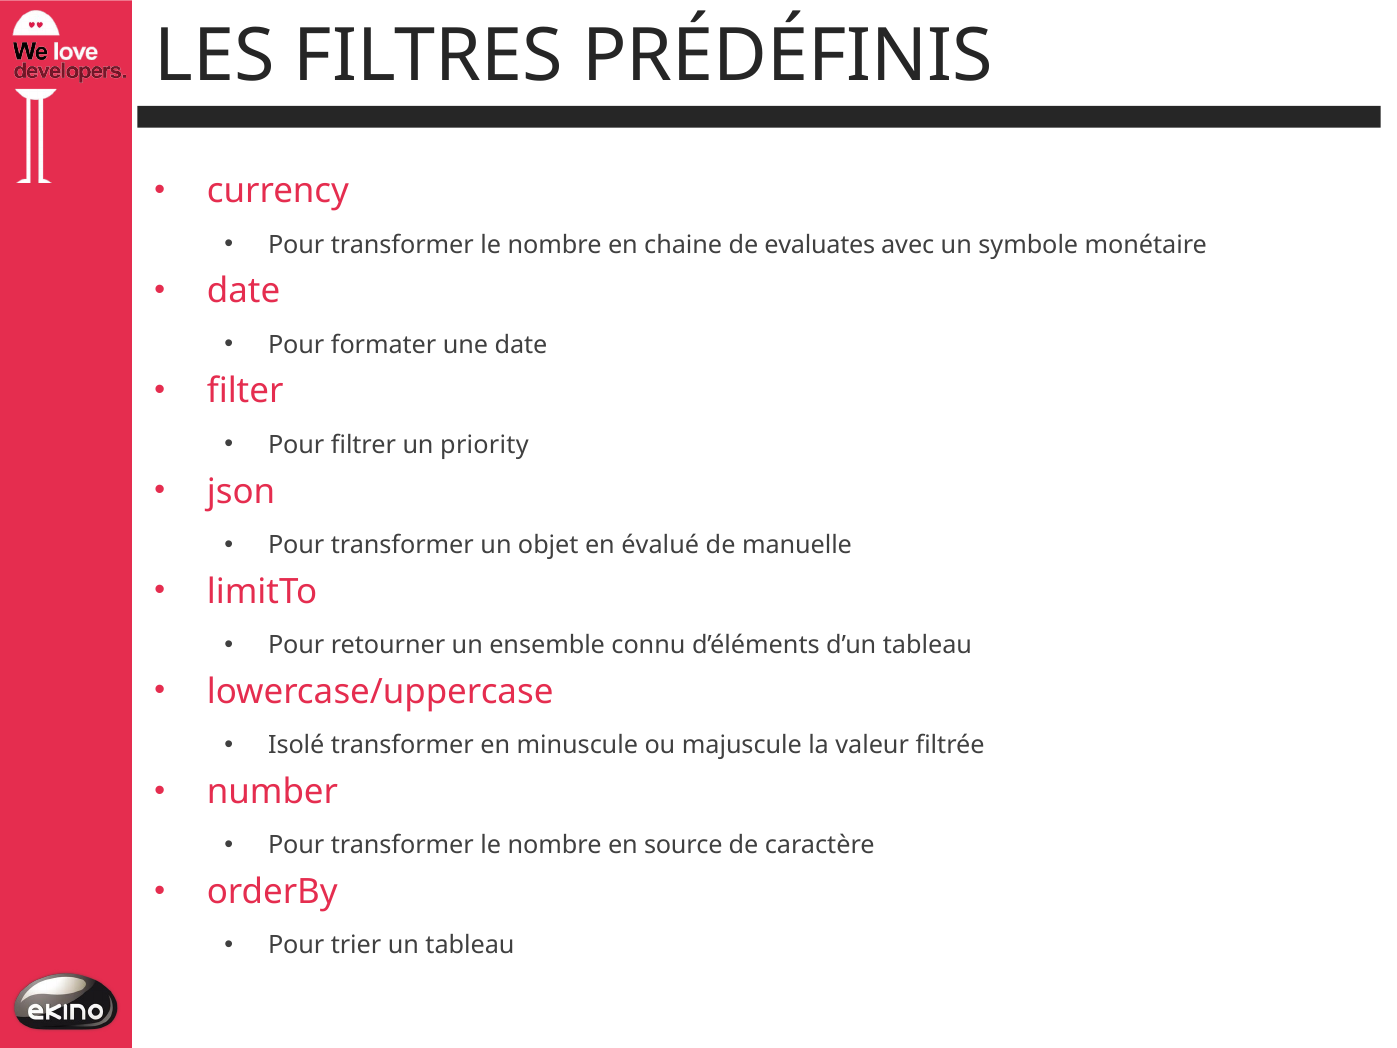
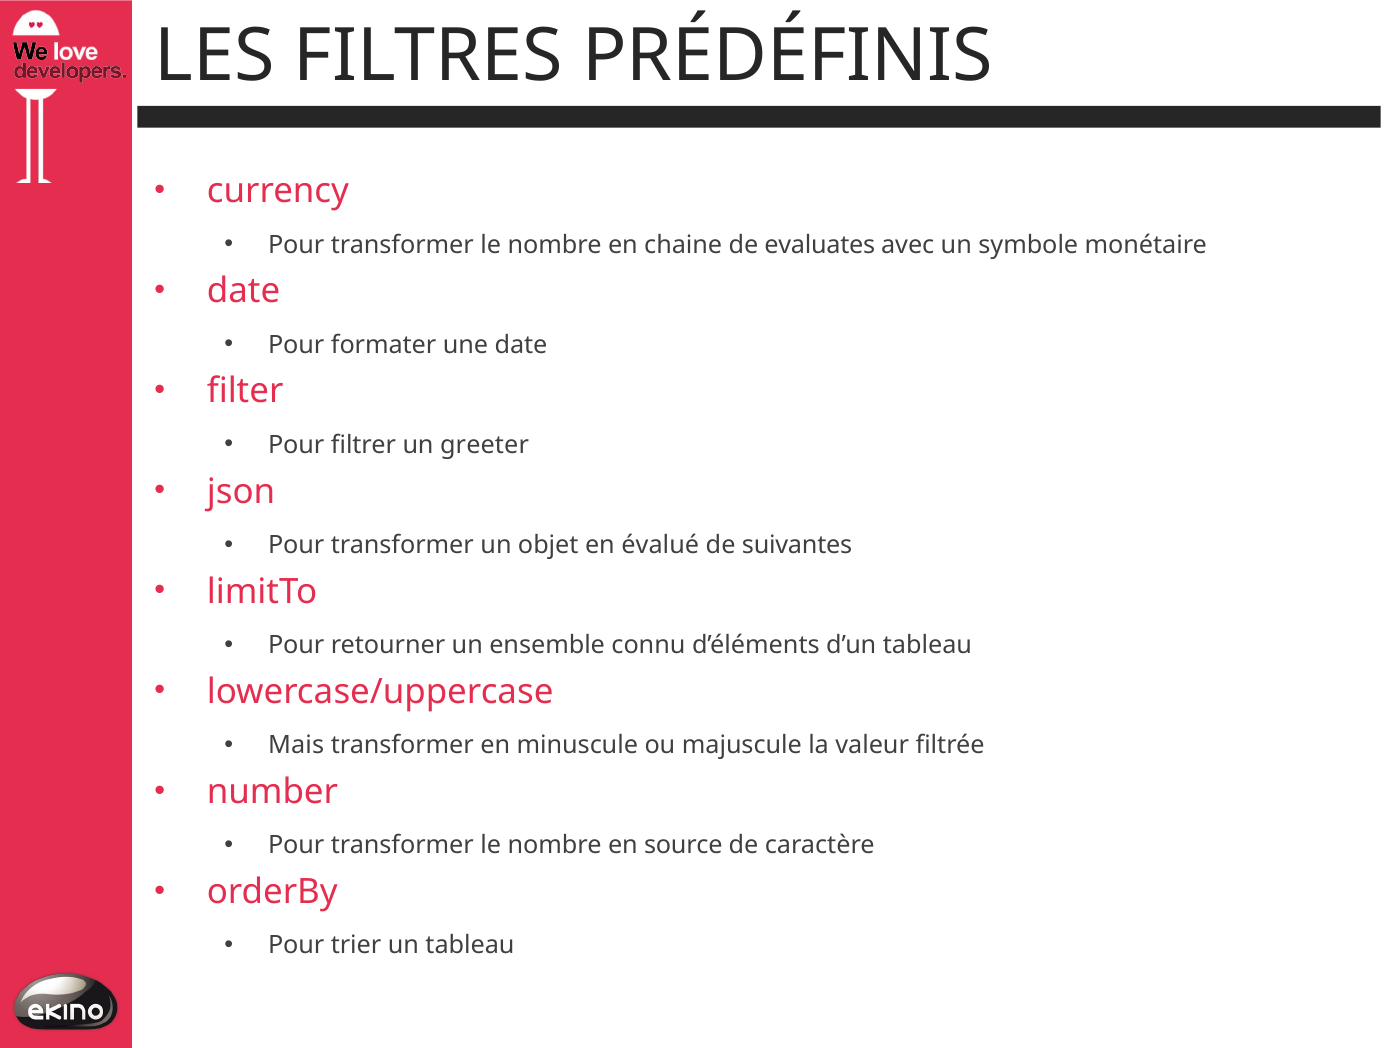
priority: priority -> greeter
manuelle: manuelle -> suivantes
Isolé: Isolé -> Mais
